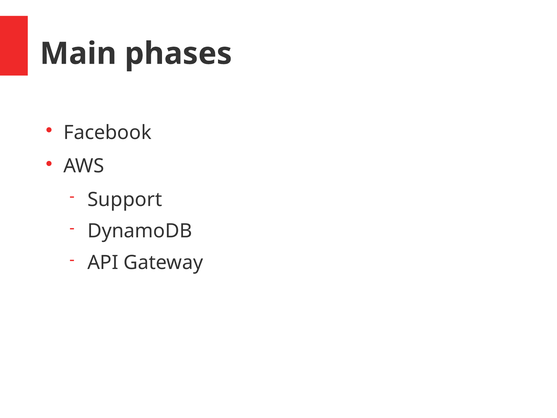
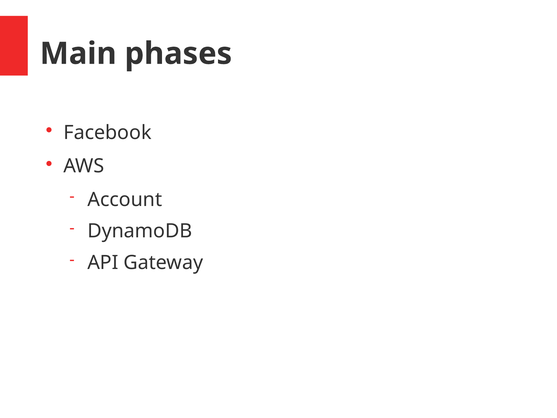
Support: Support -> Account
